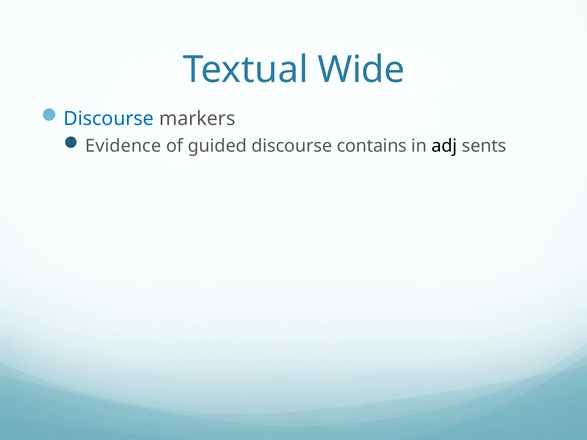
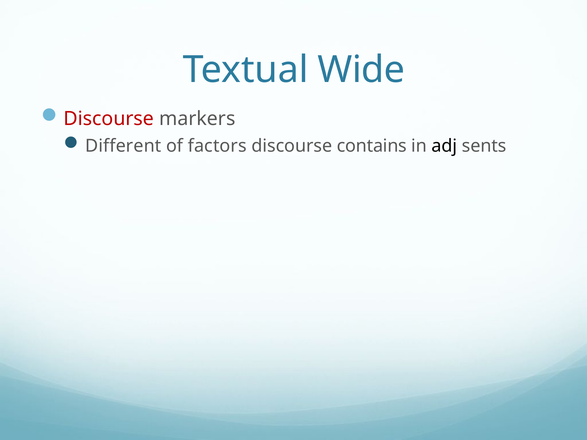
Discourse at (109, 119) colour: blue -> red
Evidence: Evidence -> Different
guided: guided -> factors
